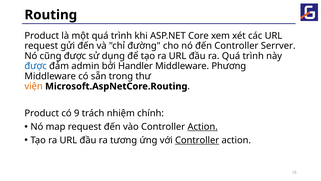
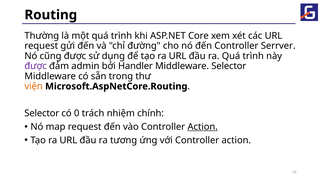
Product at (42, 36): Product -> Thường
được at (36, 66) colour: blue -> purple
Middleware Phương: Phương -> Selector
Product at (42, 113): Product -> Selector
9: 9 -> 0
Controller at (197, 140) underline: present -> none
